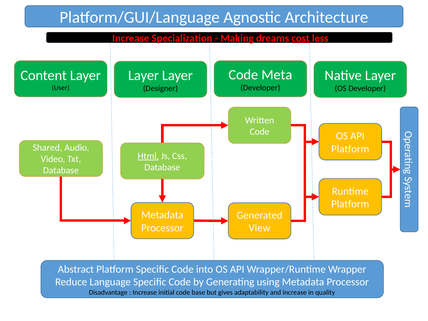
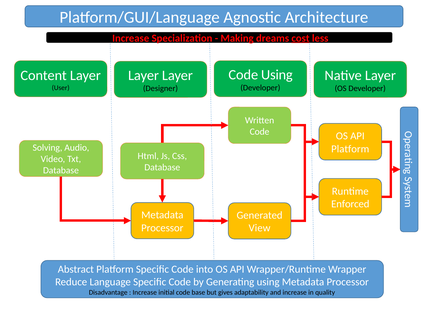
Code Meta: Meta -> Using
Shared: Shared -> Solving
Html underline: present -> none
Platform at (350, 204): Platform -> Enforced
